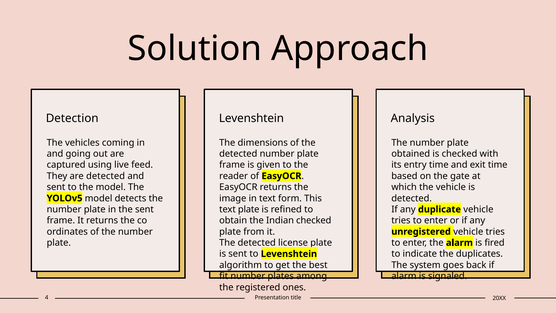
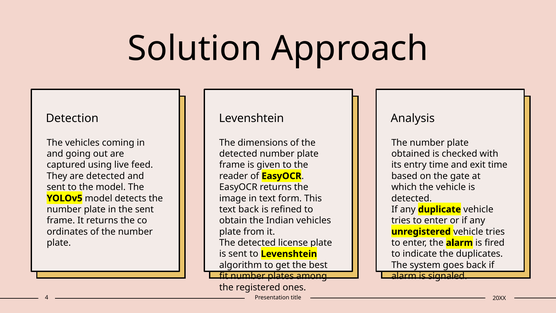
text plate: plate -> back
Indian checked: checked -> vehicles
